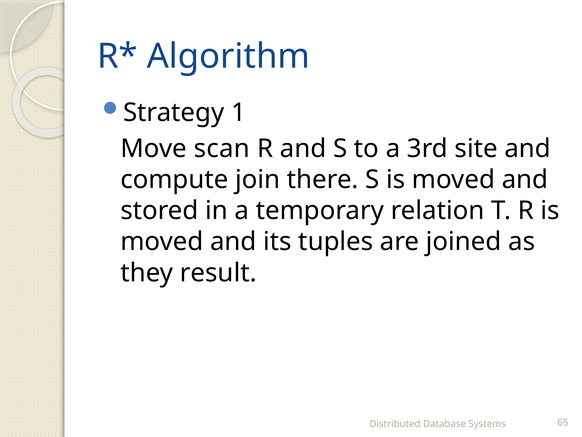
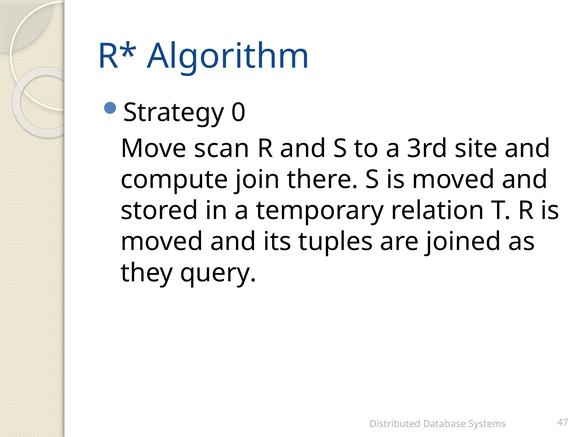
1: 1 -> 0
result: result -> query
65: 65 -> 47
